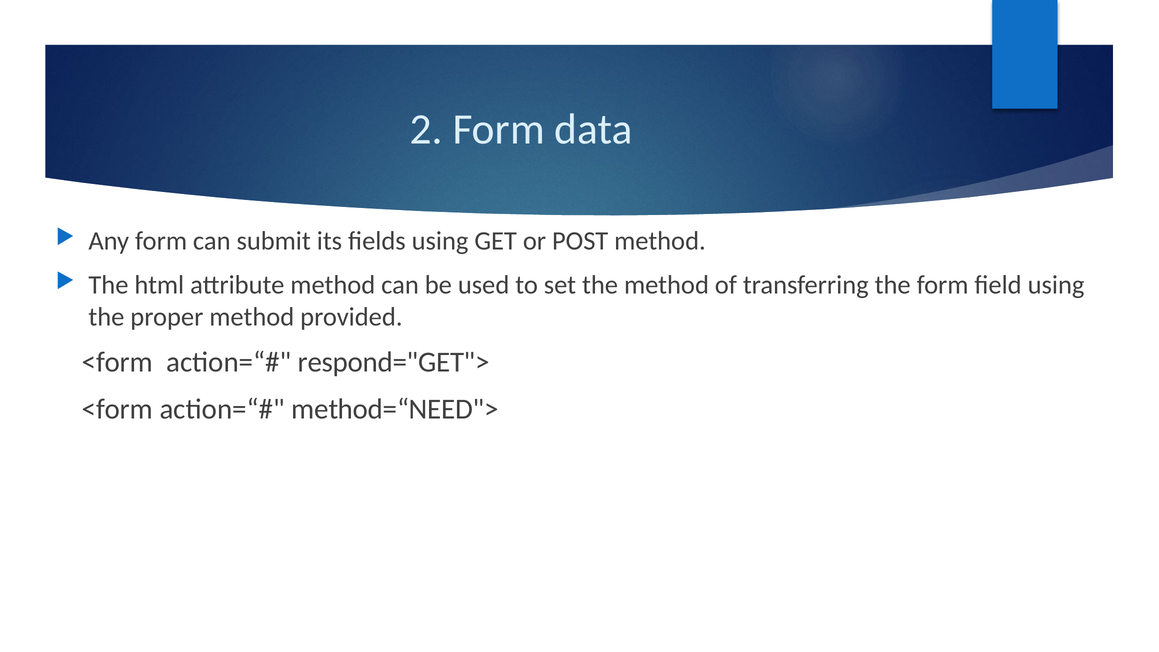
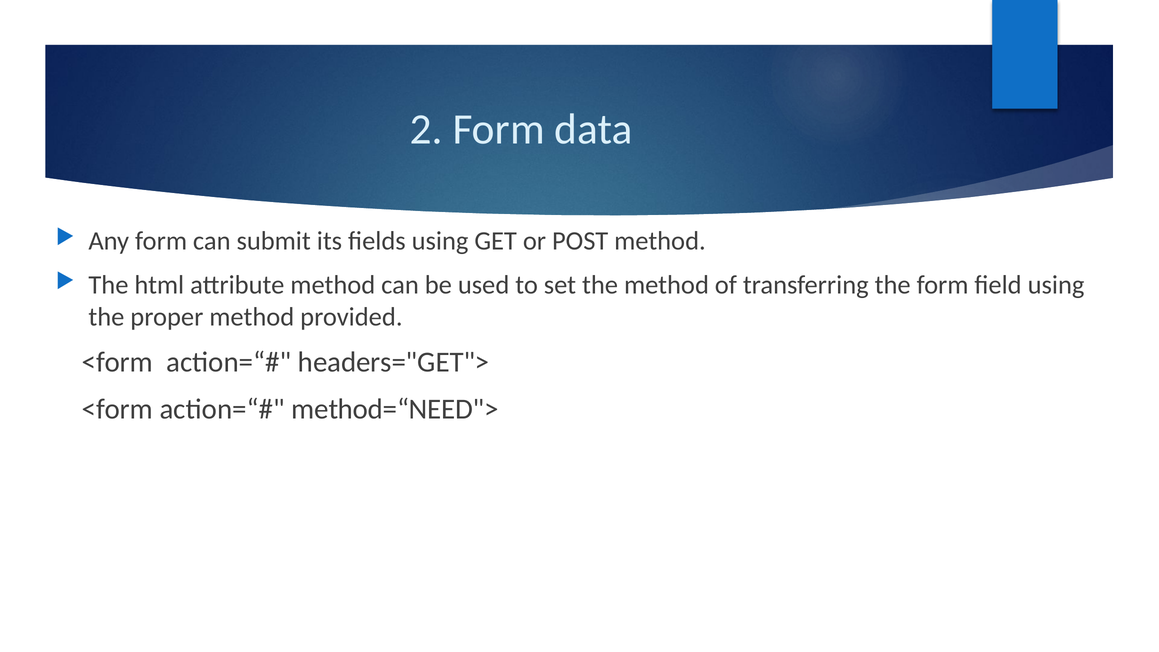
respond="GET">: respond="GET"> -> headers="GET">
